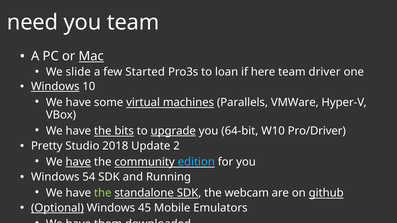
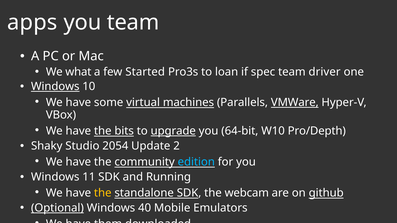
need: need -> apps
Mac underline: present -> none
slide: slide -> what
here: here -> spec
VMWare underline: none -> present
Pro/Driver: Pro/Driver -> Pro/Depth
Pretty: Pretty -> Shaky
2018: 2018 -> 2054
have at (78, 162) underline: present -> none
54: 54 -> 11
the at (103, 193) colour: light green -> yellow
45: 45 -> 40
